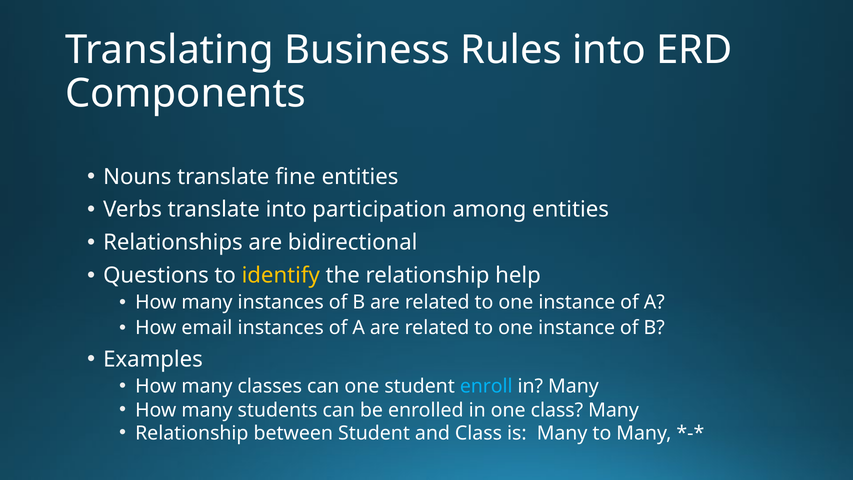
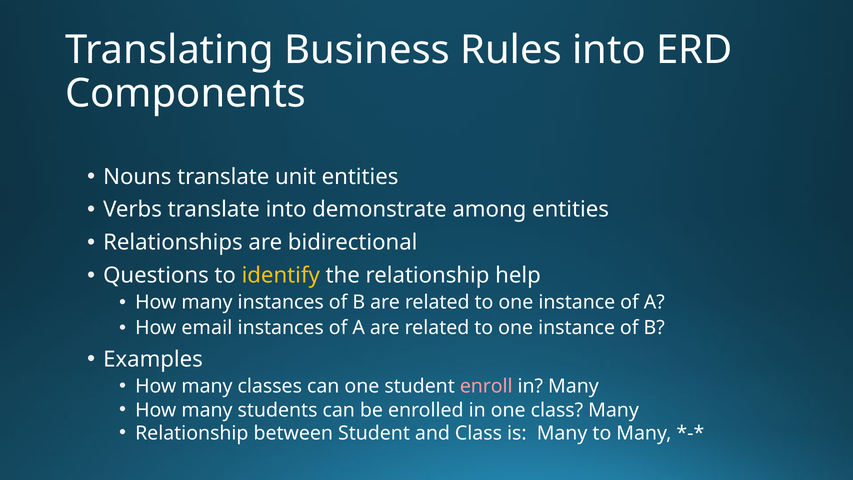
fine: fine -> unit
participation: participation -> demonstrate
enroll colour: light blue -> pink
